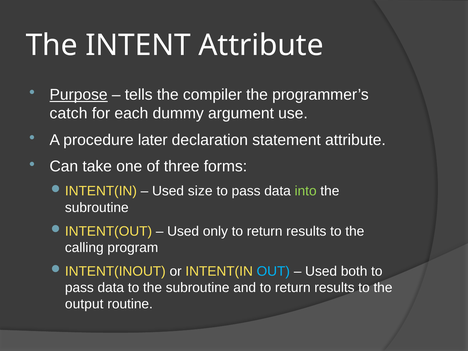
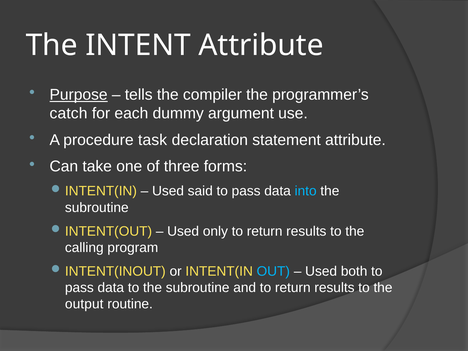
later: later -> task
size: size -> said
into colour: light green -> light blue
